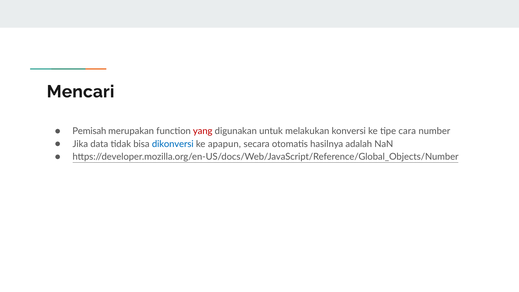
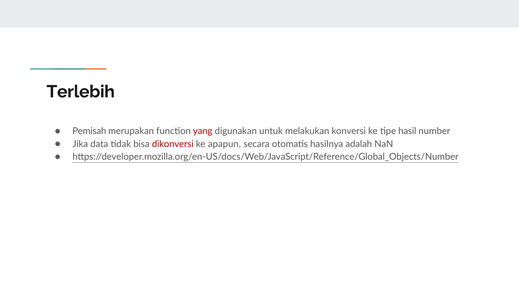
Mencari: Mencari -> Terlebih
cara: cara -> hasil
dikonversi colour: blue -> red
